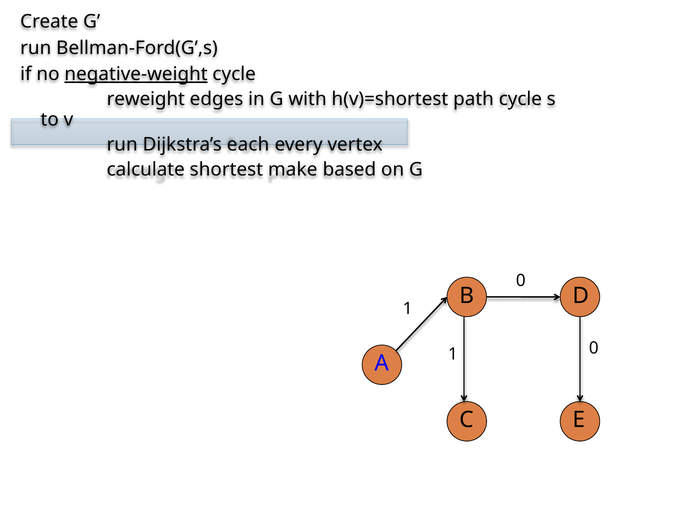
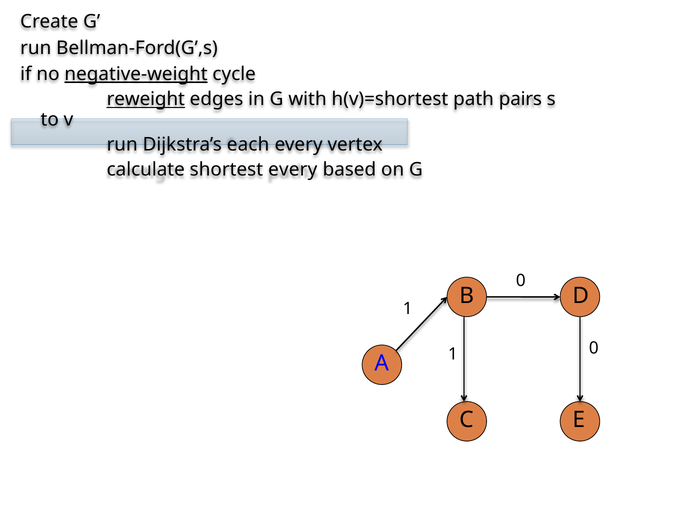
reweight underline: none -> present
path cycle: cycle -> pairs
shortest make: make -> every
